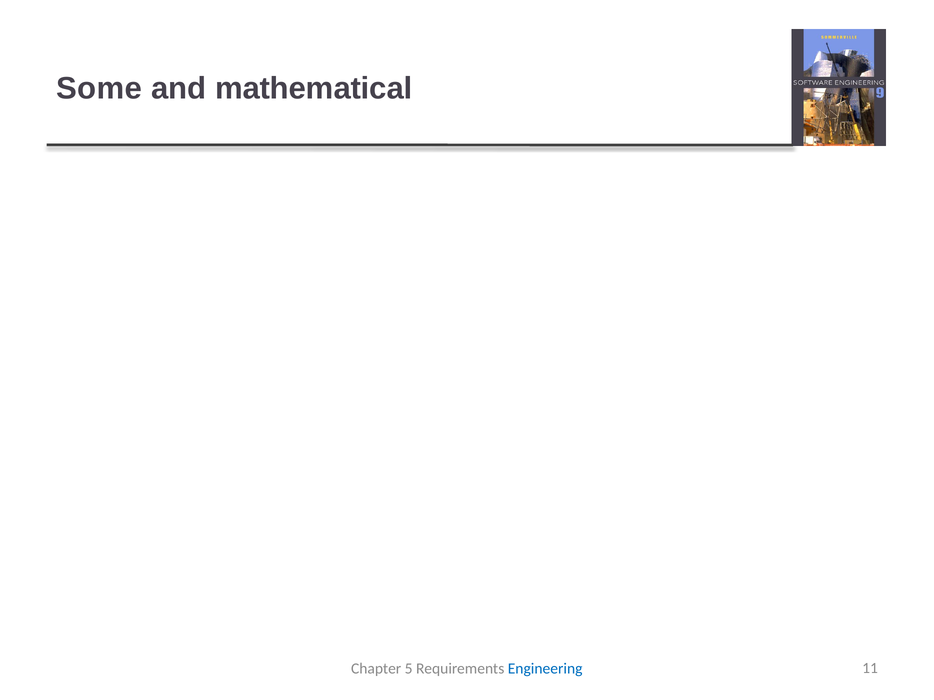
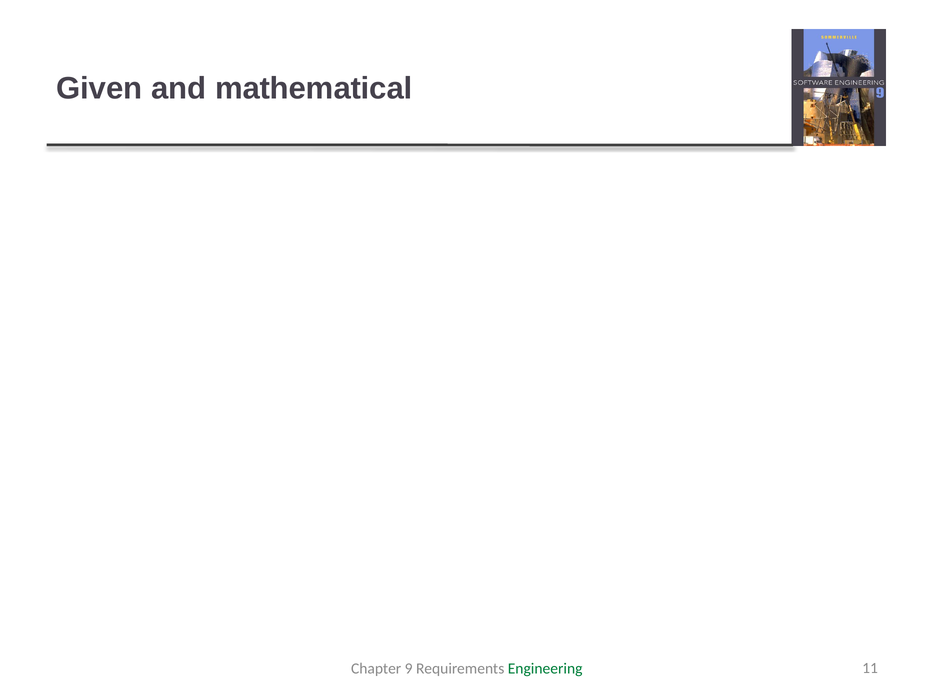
Some at (99, 89): Some -> Given
5: 5 -> 9
Engineering colour: blue -> green
